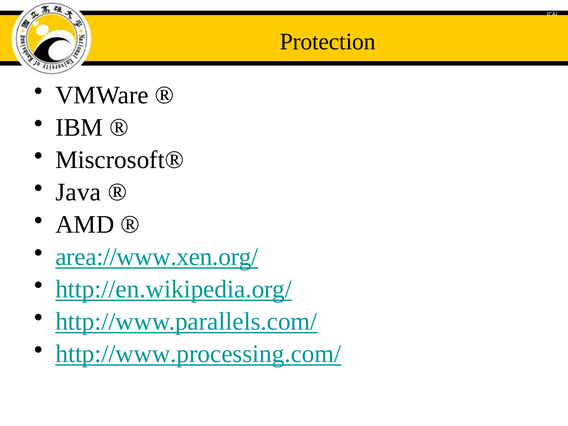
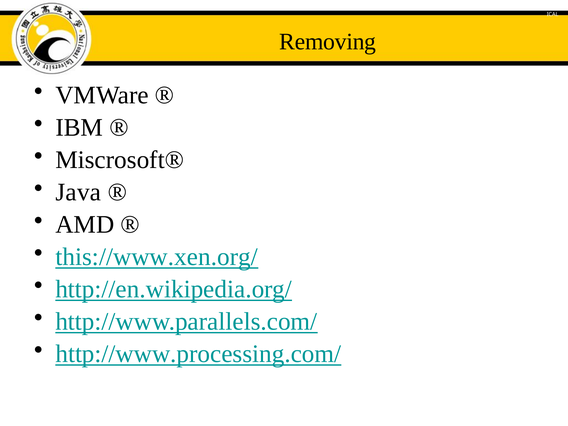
Protection: Protection -> Removing
area://www.xen.org/: area://www.xen.org/ -> this://www.xen.org/
